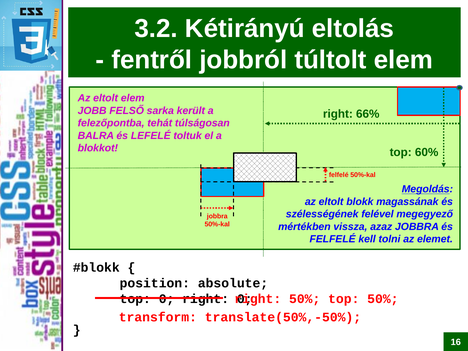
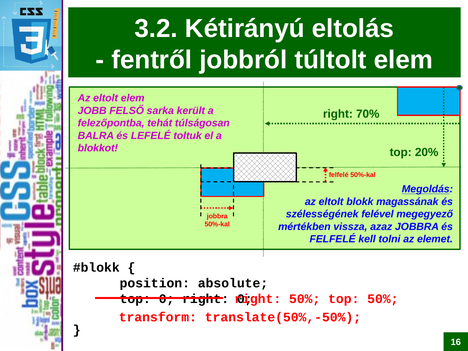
66%: 66% -> 70%
60%: 60% -> 20%
